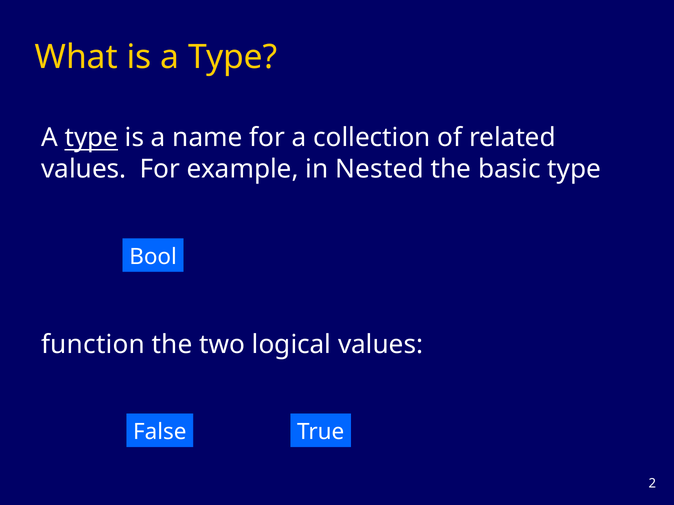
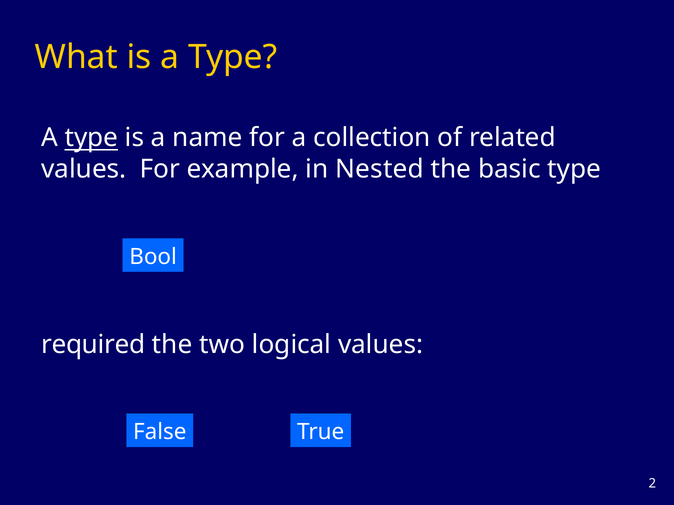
function: function -> required
